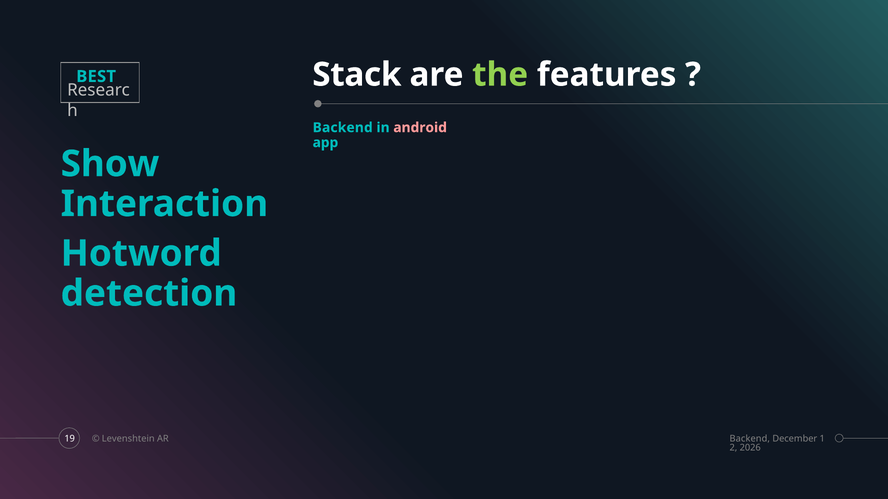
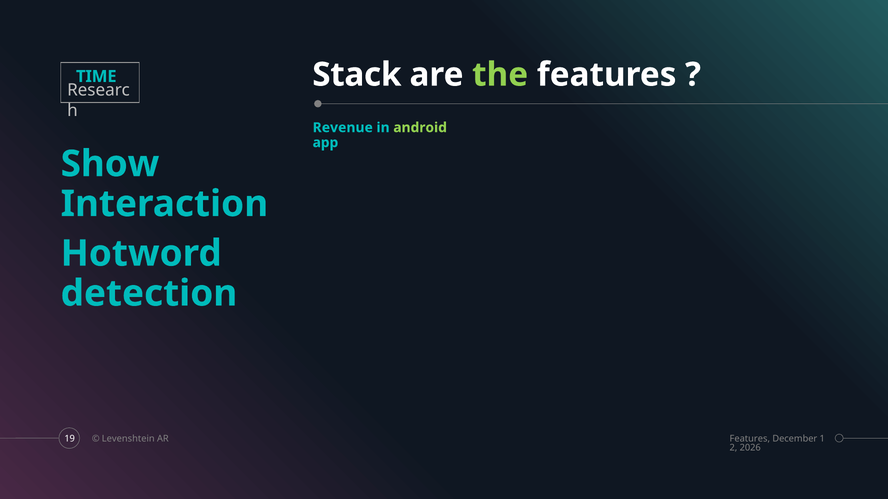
BEST: BEST -> TIME
Backend at (343, 128): Backend -> Revenue
android colour: pink -> light green
Backend at (750, 439): Backend -> Features
